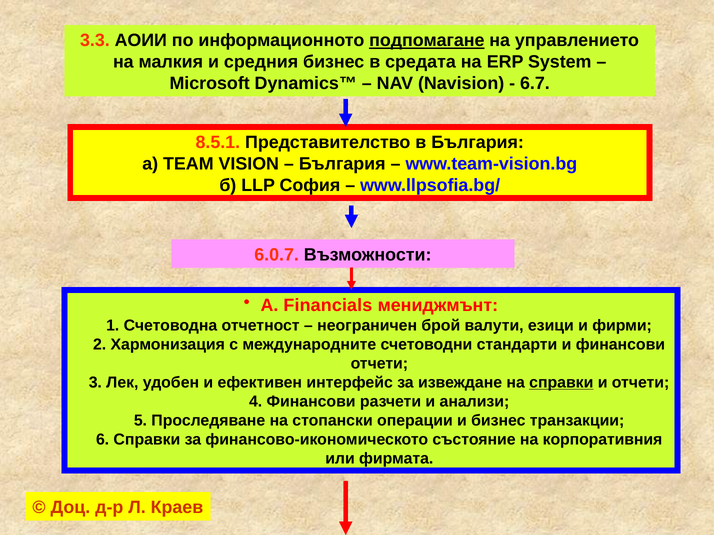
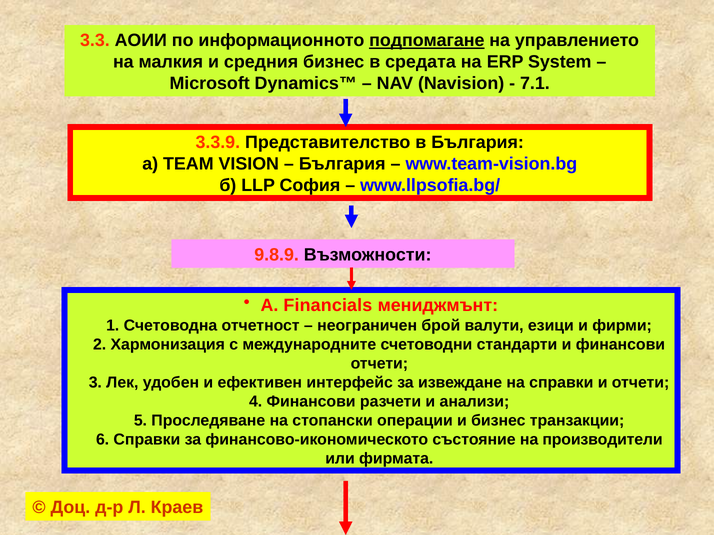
6.7: 6.7 -> 7.1
8.5.1: 8.5.1 -> 3.3.9
6.0.7: 6.0.7 -> 9.8.9
справки at (561, 383) underline: present -> none
корпоративния: корпоративния -> производители
